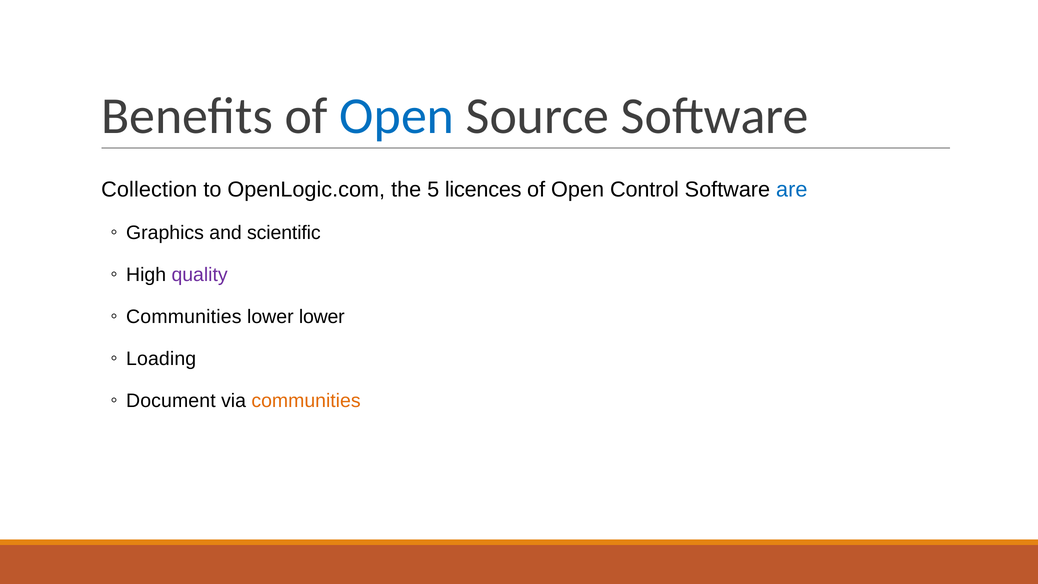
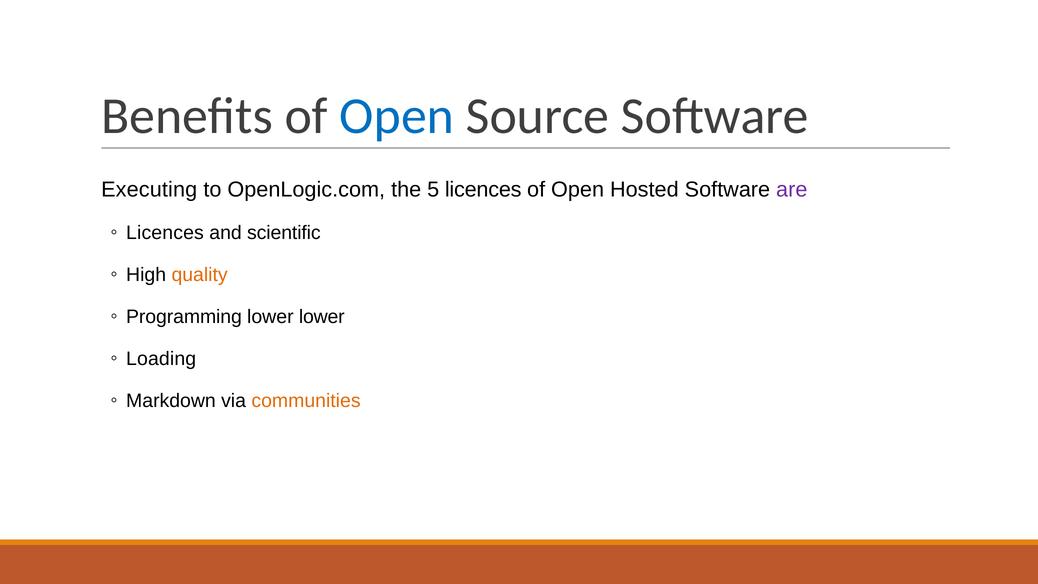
Collection: Collection -> Executing
Control: Control -> Hosted
are colour: blue -> purple
Graphics at (165, 233): Graphics -> Licences
quality colour: purple -> orange
Communities at (184, 317): Communities -> Programming
Document: Document -> Markdown
